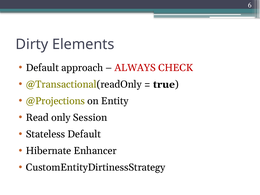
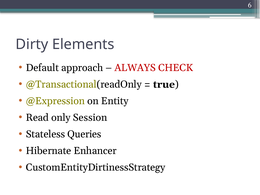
@Projections: @Projections -> @Expression
Stateless Default: Default -> Queries
